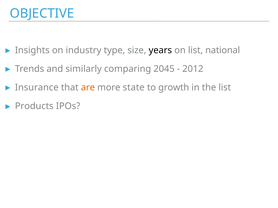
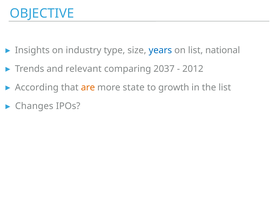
years colour: black -> blue
similarly: similarly -> relevant
2045: 2045 -> 2037
Insurance: Insurance -> According
Products: Products -> Changes
